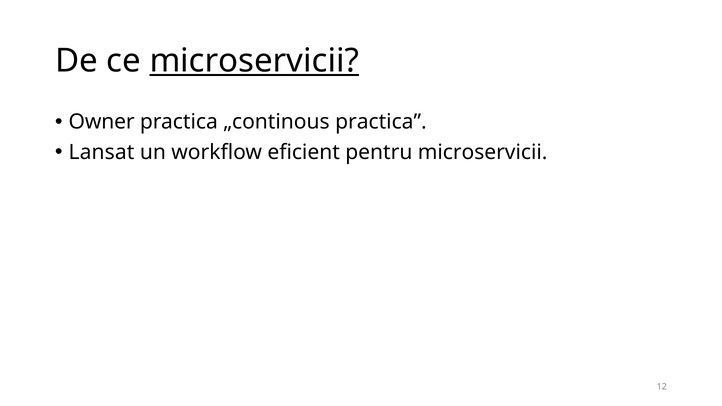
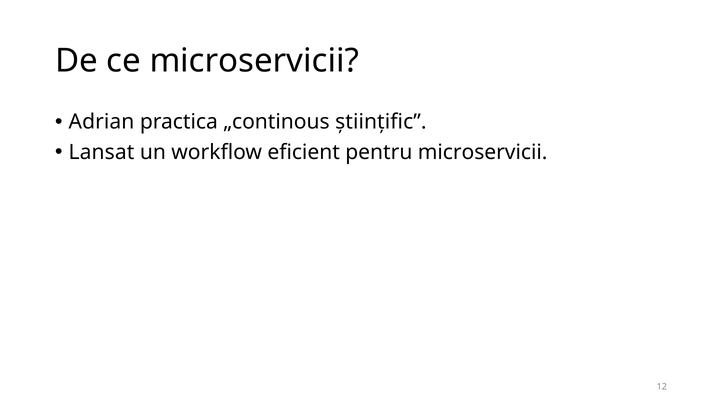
microservicii at (254, 61) underline: present -> none
Owner: Owner -> Adrian
„continous practica: practica -> științific
